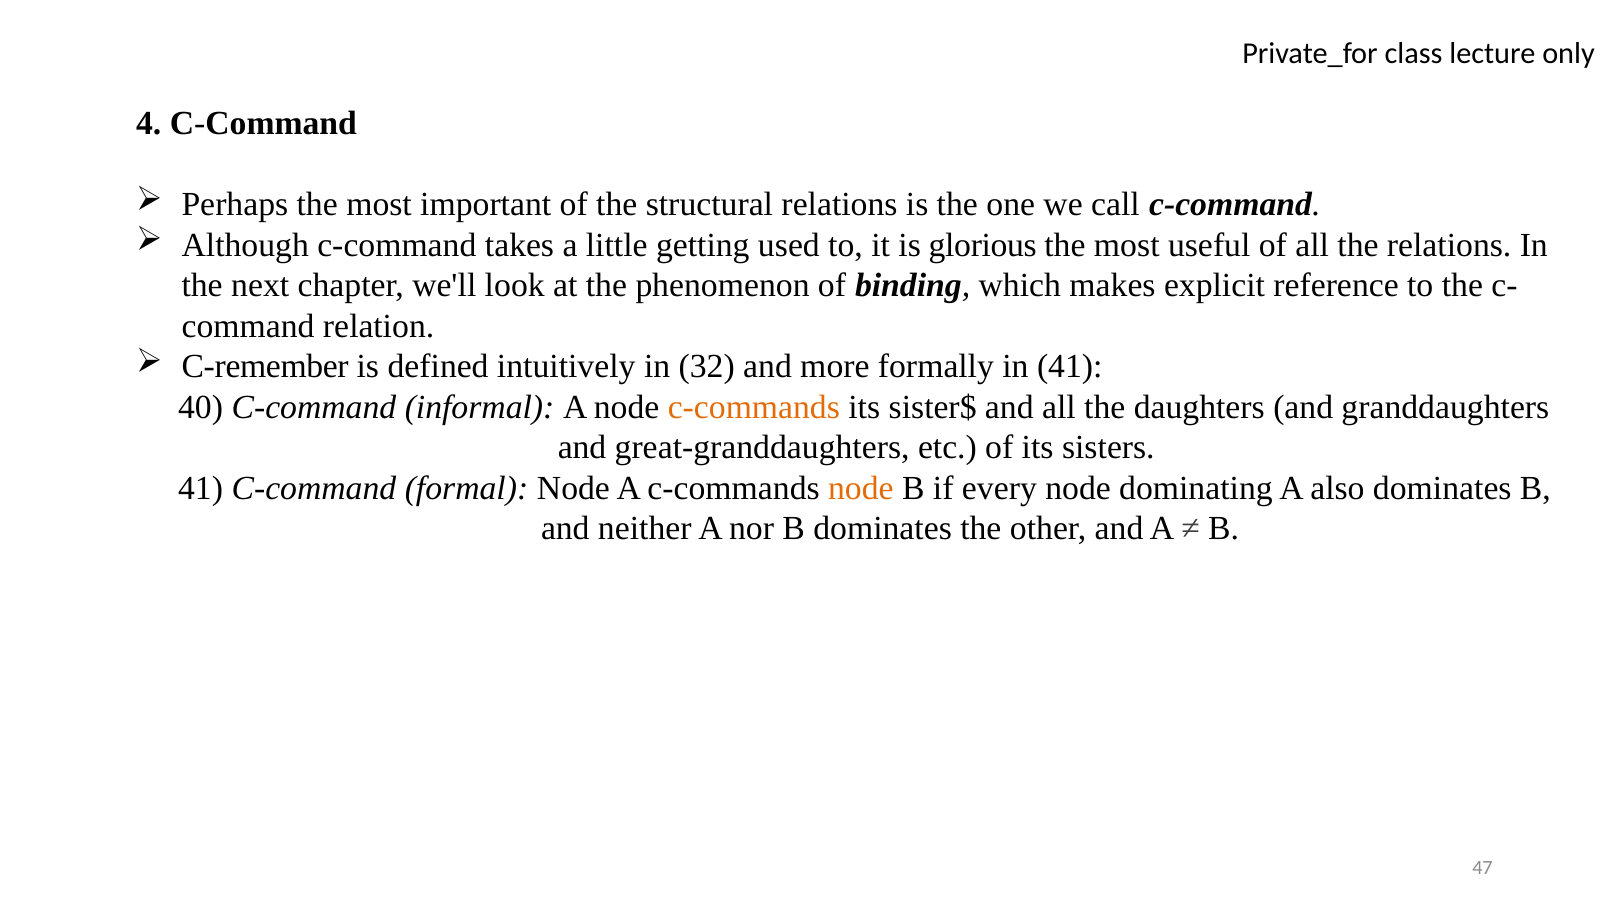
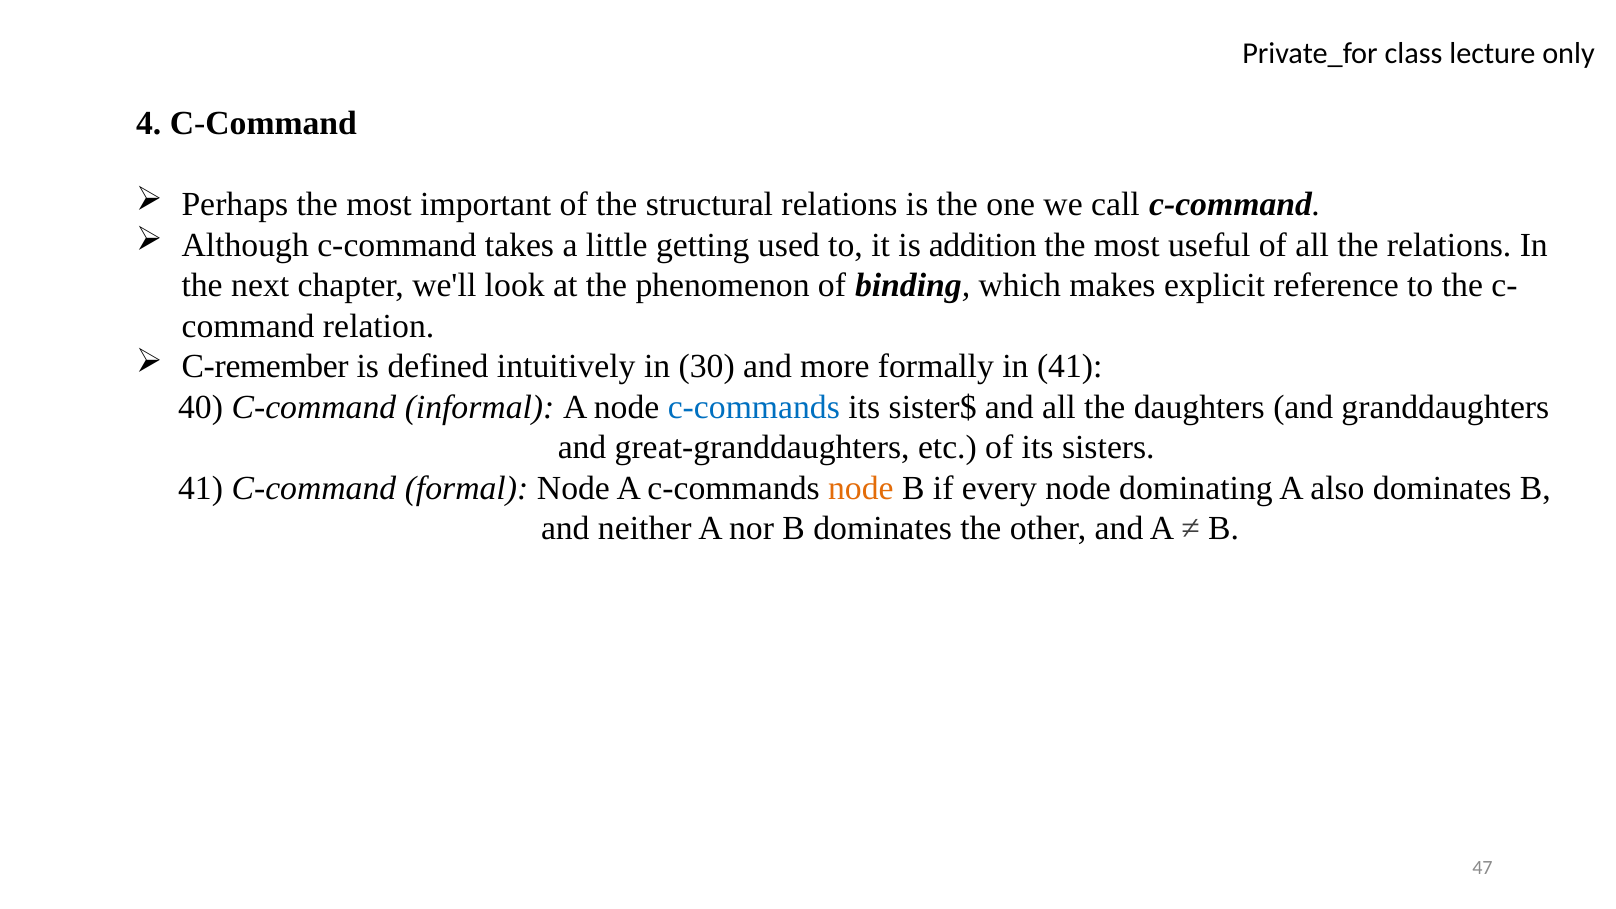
glorious: glorious -> addition
32: 32 -> 30
c-commands at (754, 407) colour: orange -> blue
